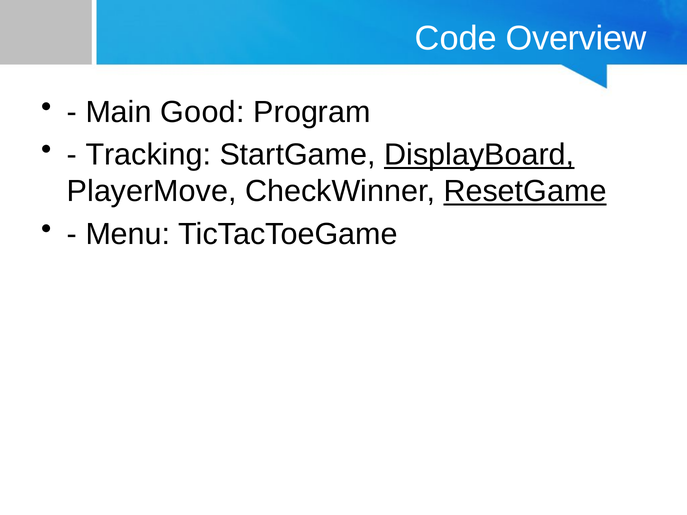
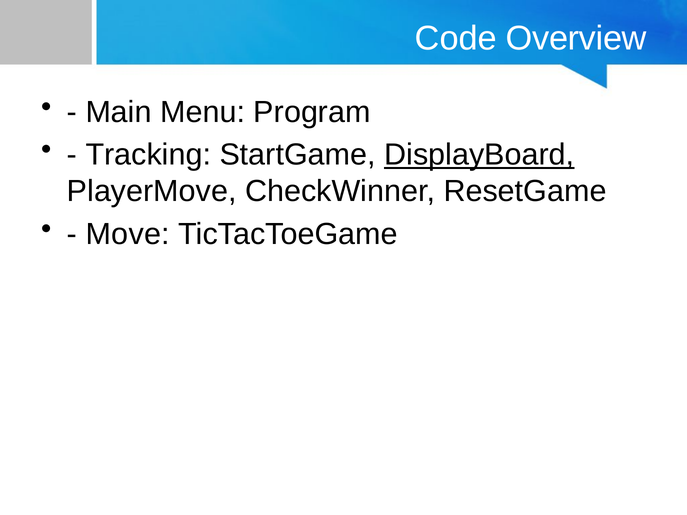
Good: Good -> Menu
ResetGame underline: present -> none
Menu: Menu -> Move
